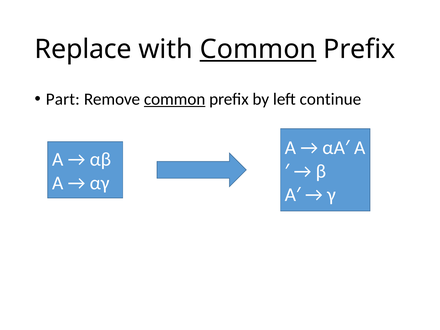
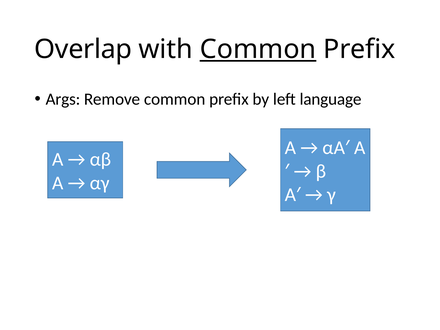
Replace: Replace -> Overlap
Part: Part -> Args
common at (175, 99) underline: present -> none
continue: continue -> language
